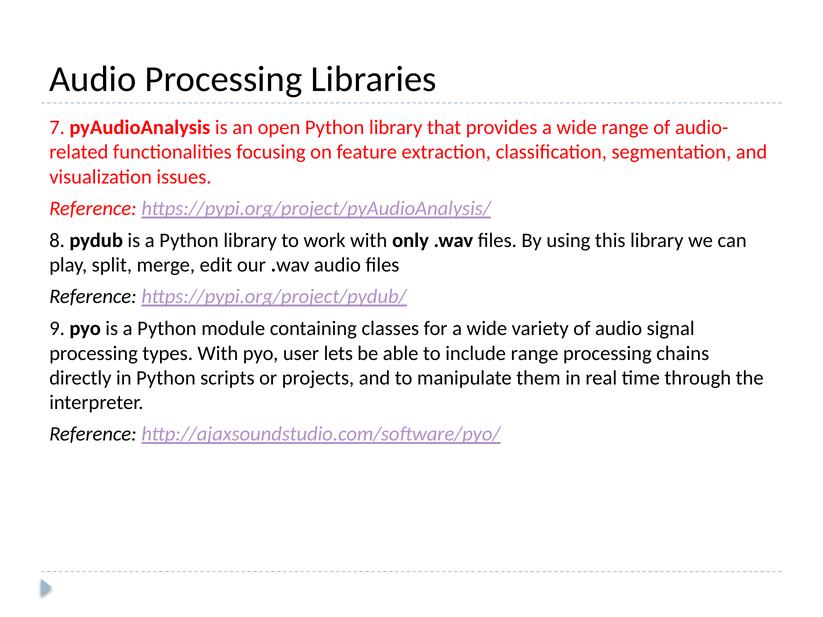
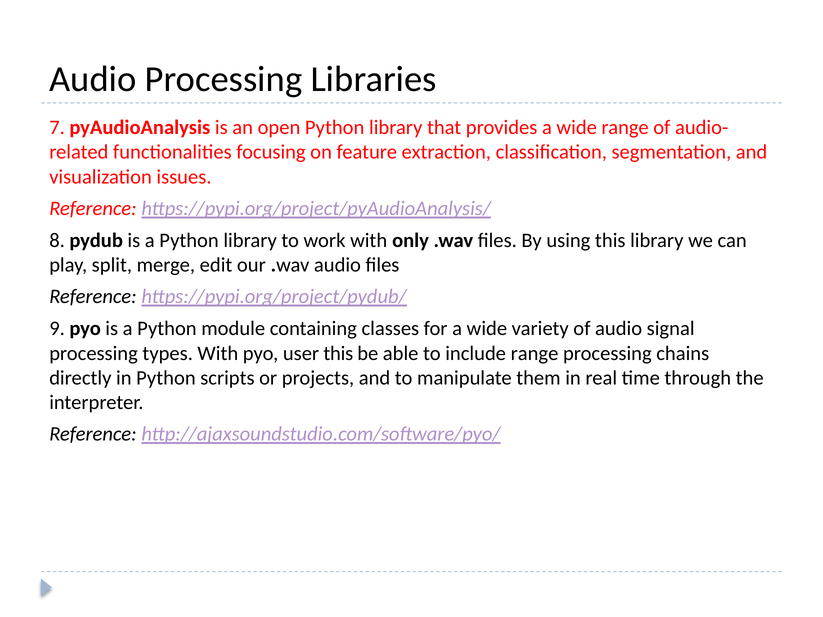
user lets: lets -> this
